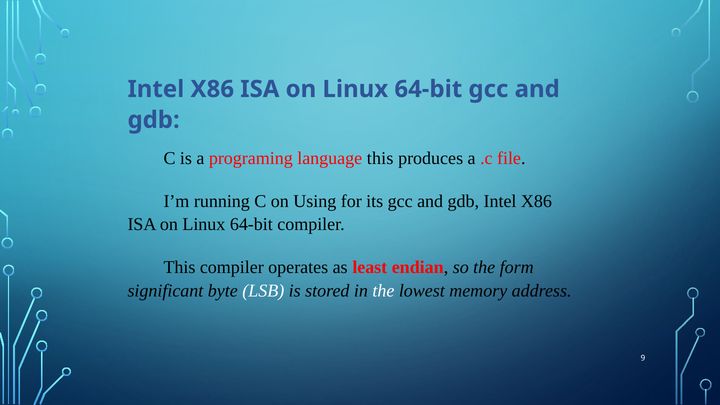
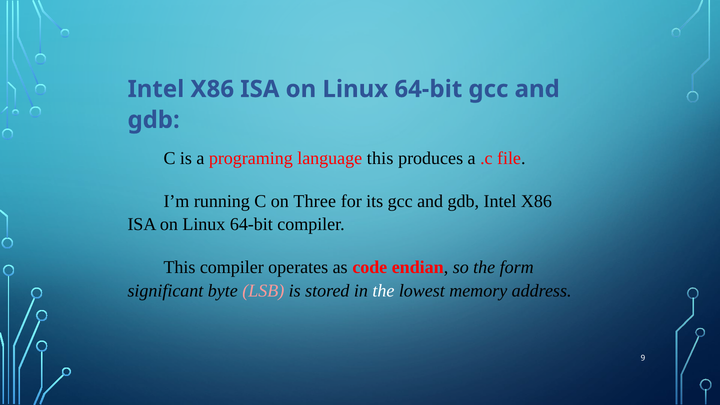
Using: Using -> Three
least: least -> code
LSB colour: white -> pink
